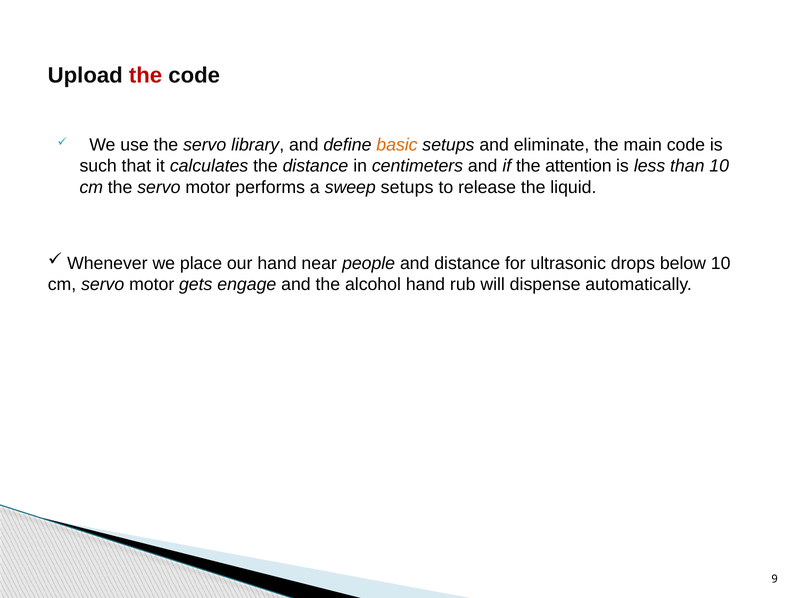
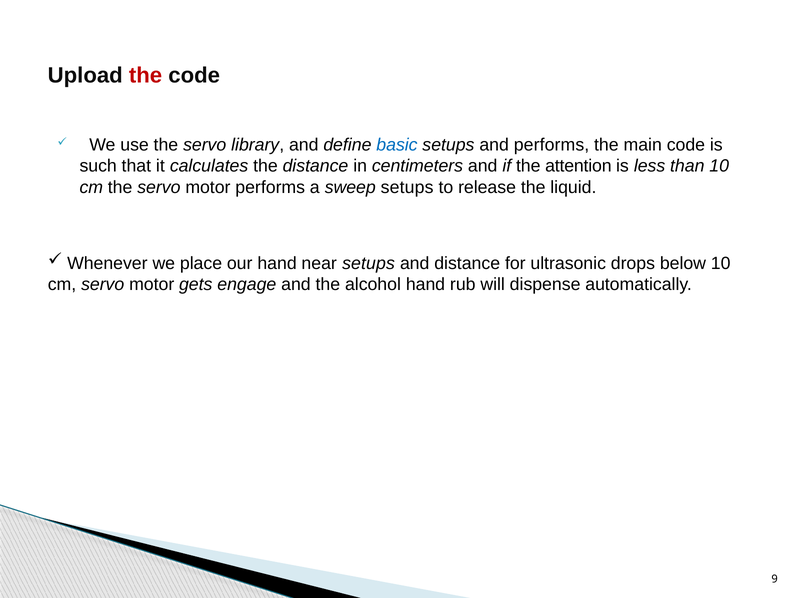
basic colour: orange -> blue
and eliminate: eliminate -> performs
near people: people -> setups
